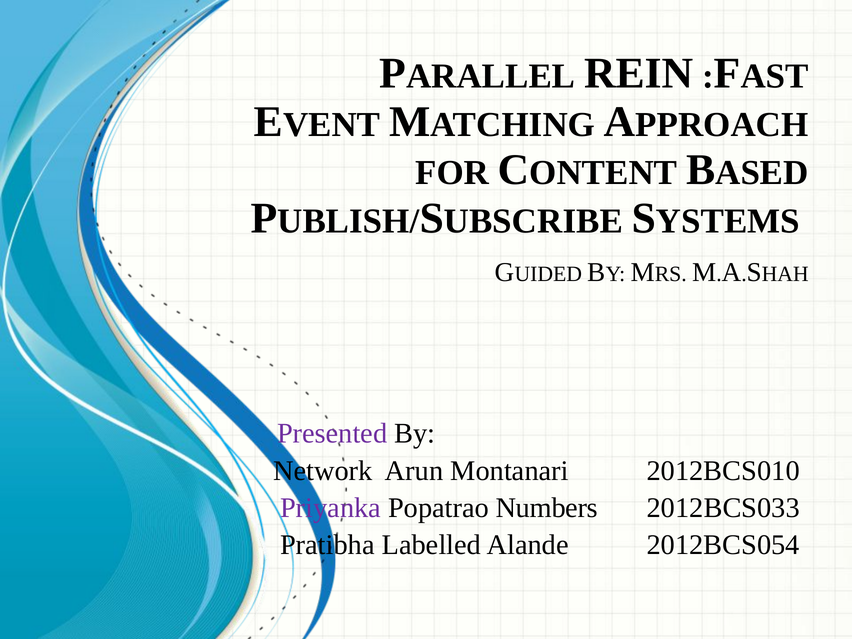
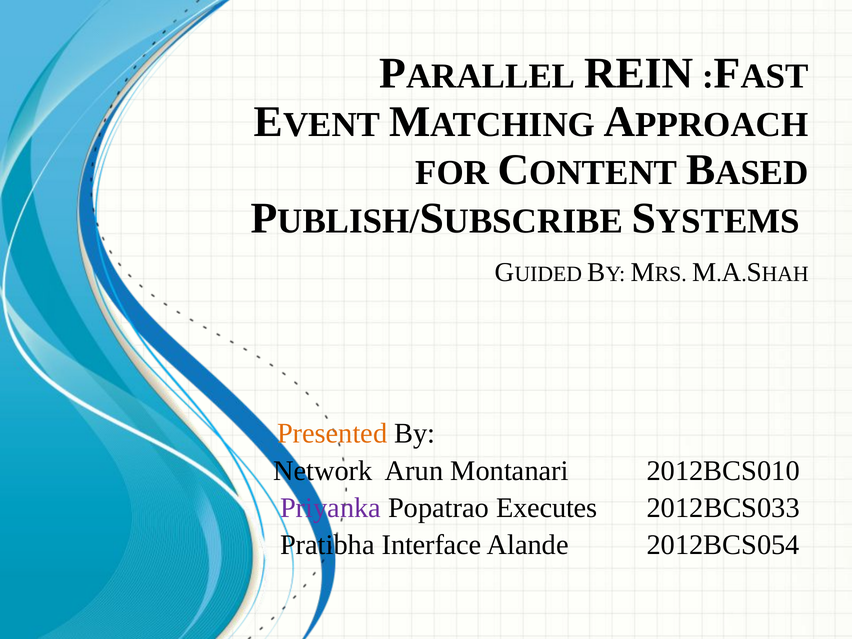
Presented colour: purple -> orange
Numbers: Numbers -> Executes
Labelled: Labelled -> Interface
